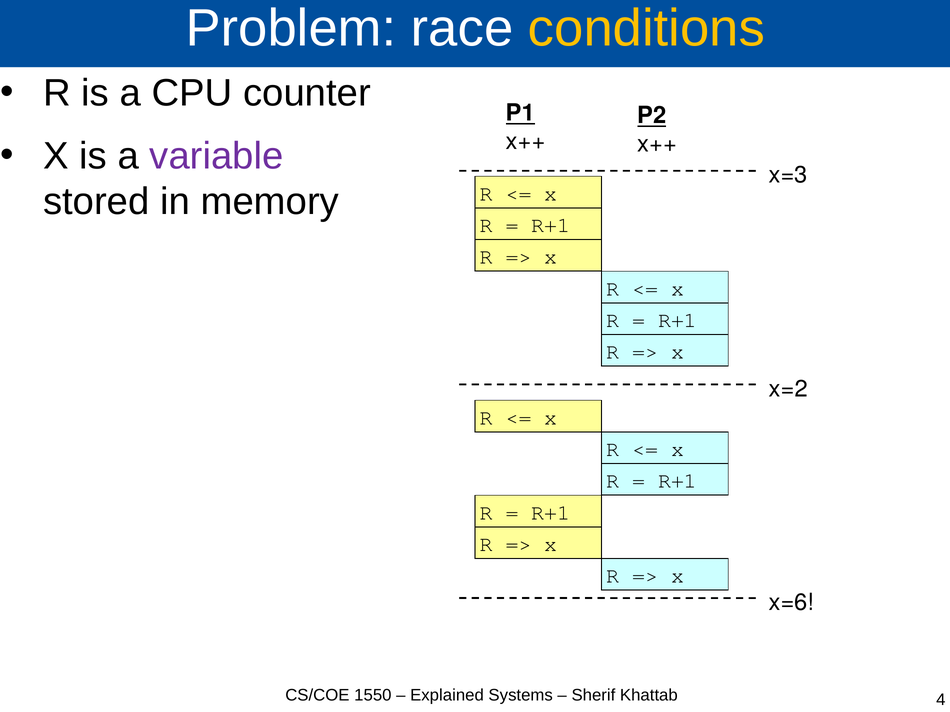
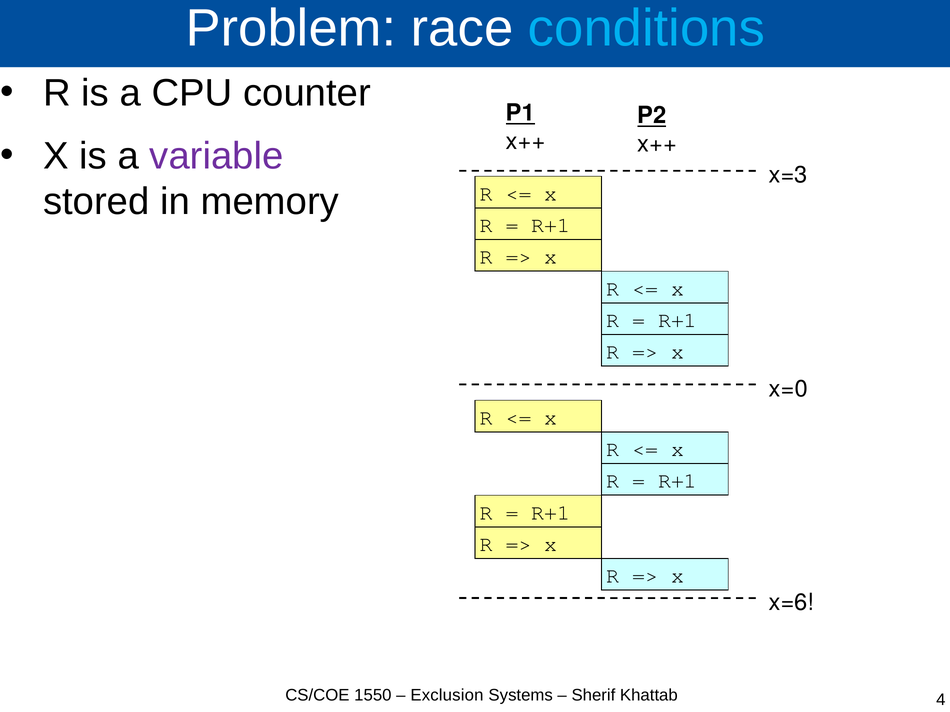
conditions colour: yellow -> light blue
x=2: x=2 -> x=0
Explained: Explained -> Exclusion
